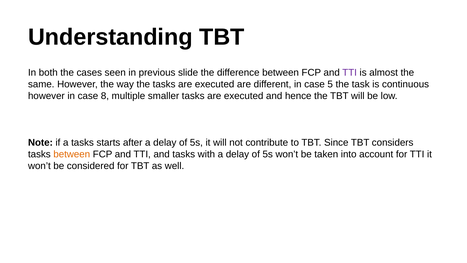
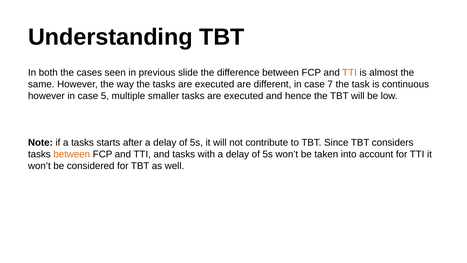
TTI at (350, 73) colour: purple -> orange
5: 5 -> 7
8: 8 -> 5
